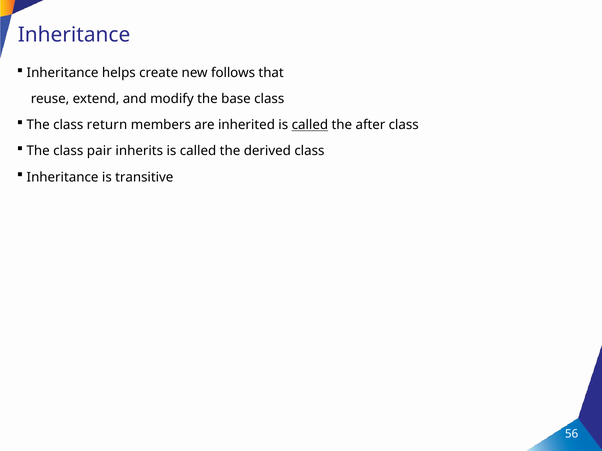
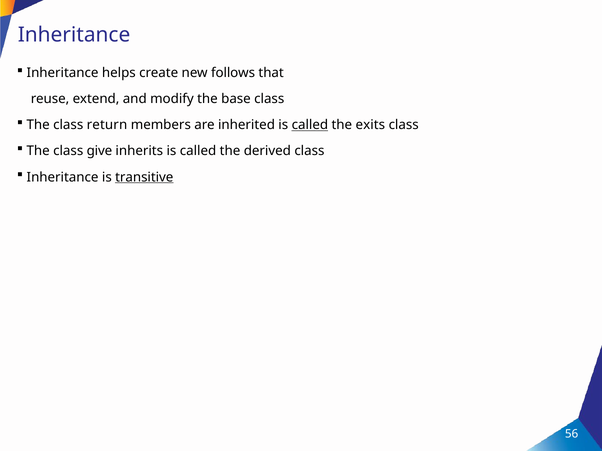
after: after -> exits
pair: pair -> give
transitive underline: none -> present
